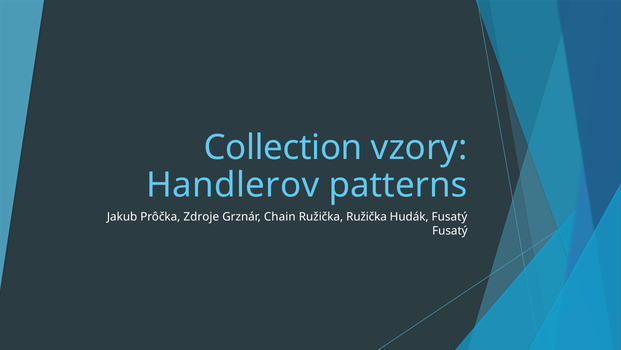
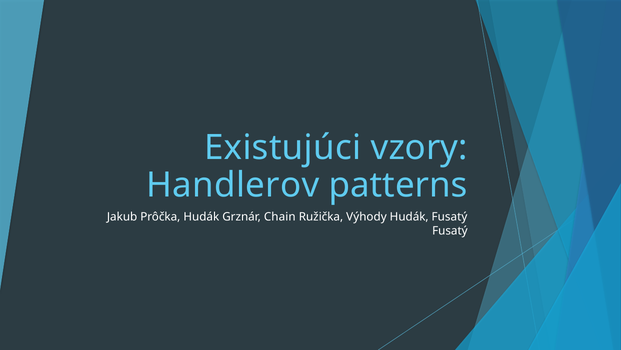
Collection: Collection -> Existujúci
Prôčka Zdroje: Zdroje -> Hudák
Ružička Ružička: Ružička -> Výhody
